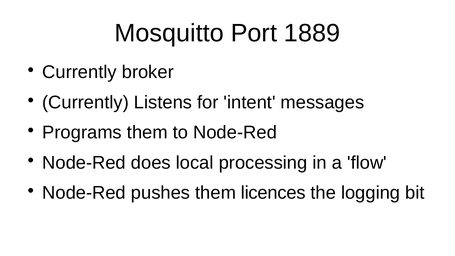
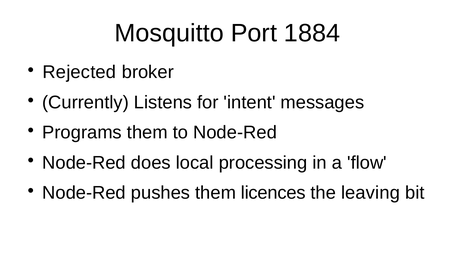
1889: 1889 -> 1884
Currently at (79, 72): Currently -> Rejected
logging: logging -> leaving
